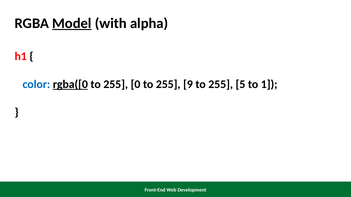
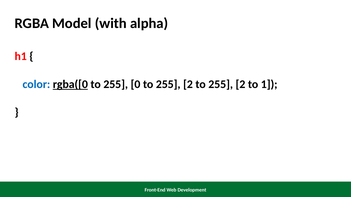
Model underline: present -> none
0 to 255 9: 9 -> 2
5 at (240, 84): 5 -> 2
